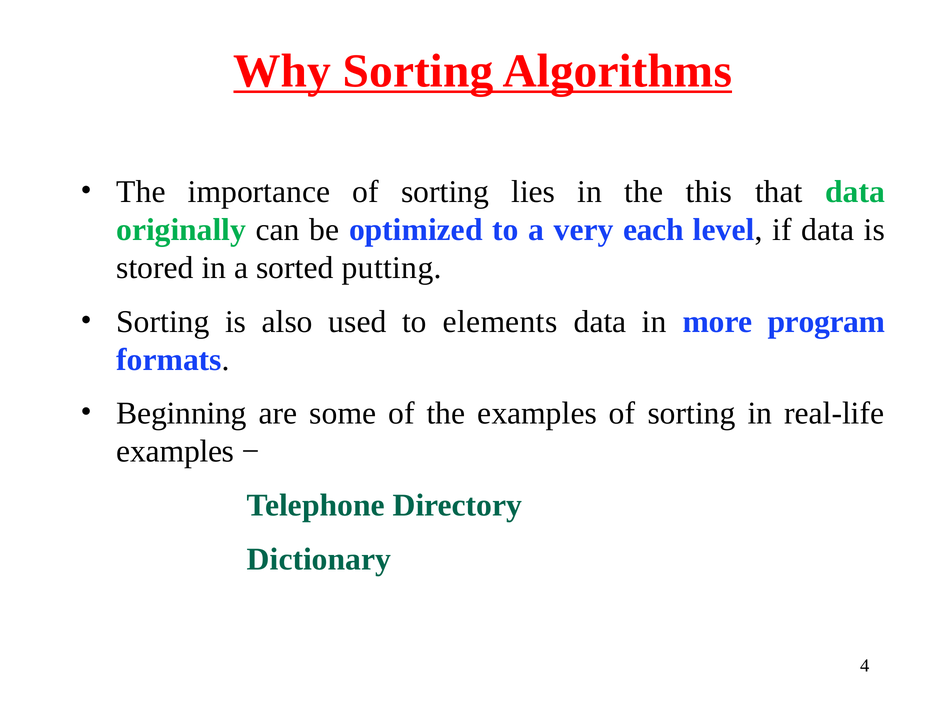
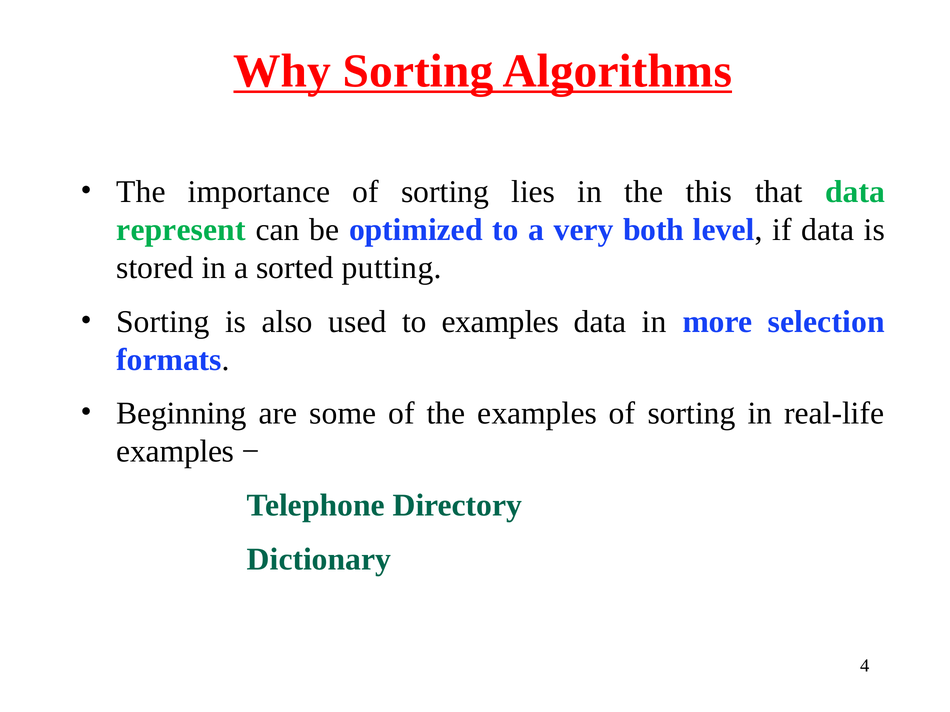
originally: originally -> represent
each: each -> both
to elements: elements -> examples
program: program -> selection
